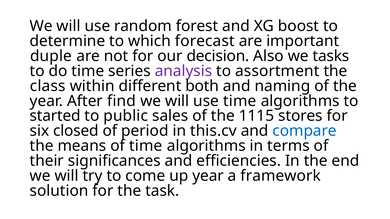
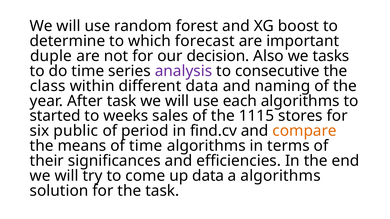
assortment: assortment -> consecutive
different both: both -> data
After find: find -> task
use time: time -> each
public: public -> weeks
closed: closed -> public
this.cv: this.cv -> find.cv
compare colour: blue -> orange
up year: year -> data
a framework: framework -> algorithms
